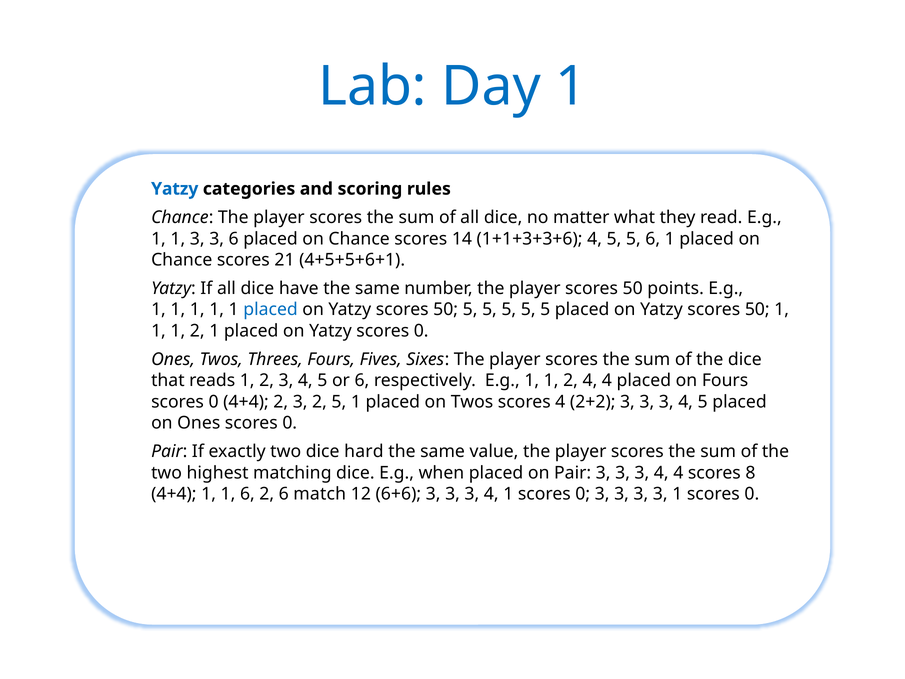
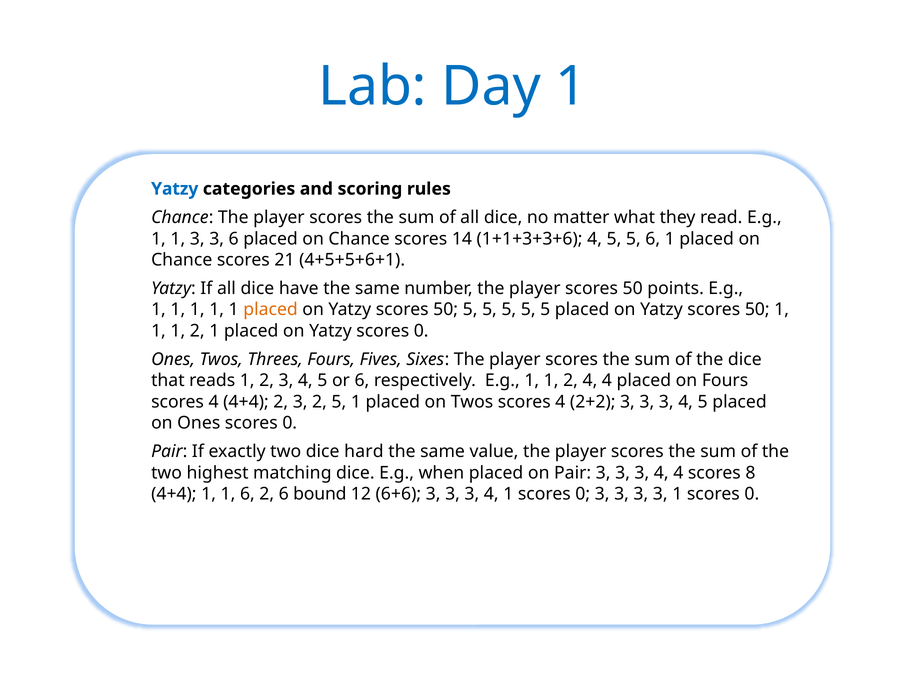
placed at (271, 310) colour: blue -> orange
0 at (214, 402): 0 -> 4
match: match -> bound
